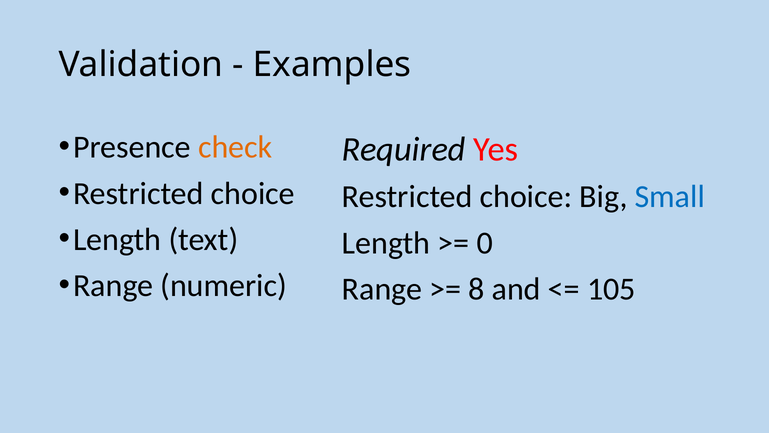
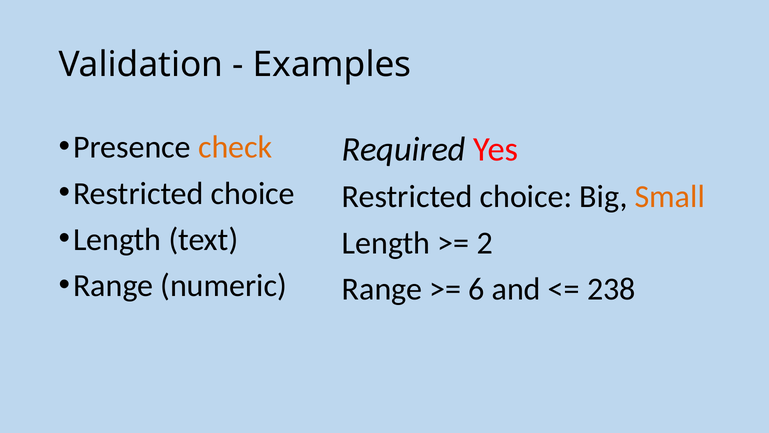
Small colour: blue -> orange
0: 0 -> 2
8: 8 -> 6
105: 105 -> 238
